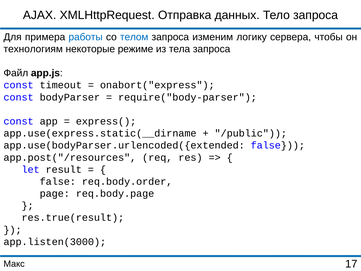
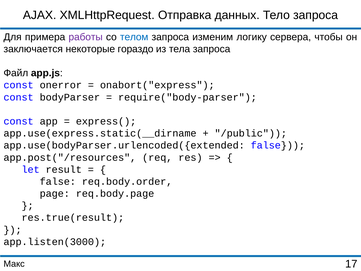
работы colour: blue -> purple
технологиям: технологиям -> заключается
режиме: режиме -> гораздо
timeout: timeout -> onerror
